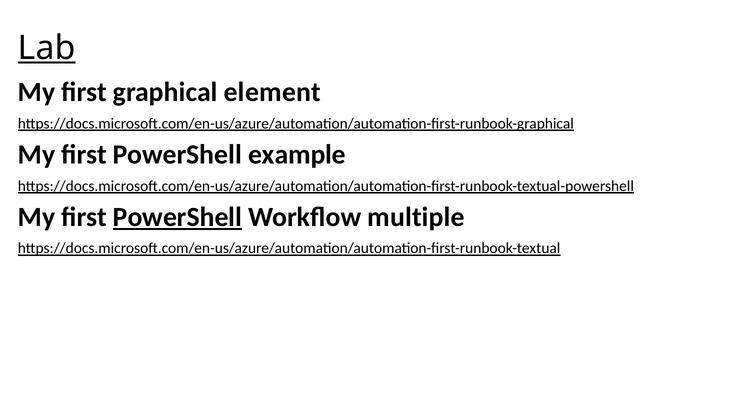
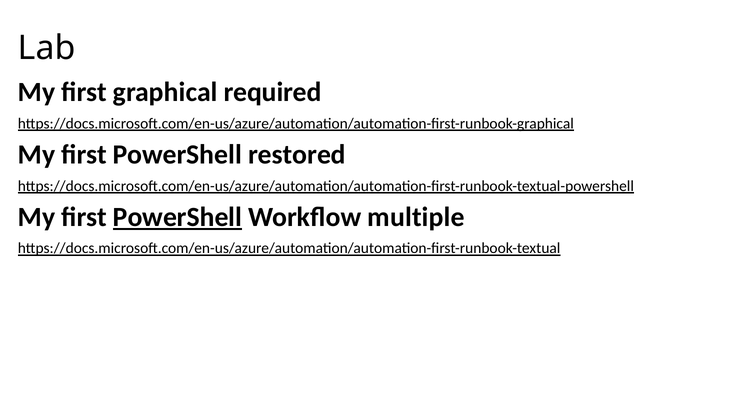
Lab underline: present -> none
element: element -> required
example: example -> restored
